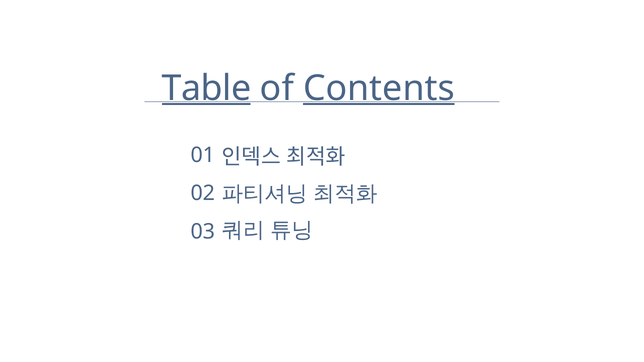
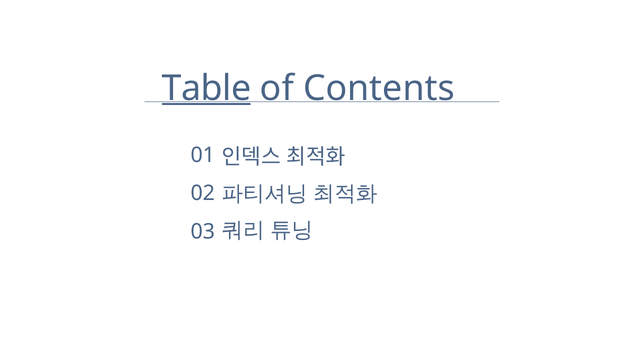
Contents underline: present -> none
